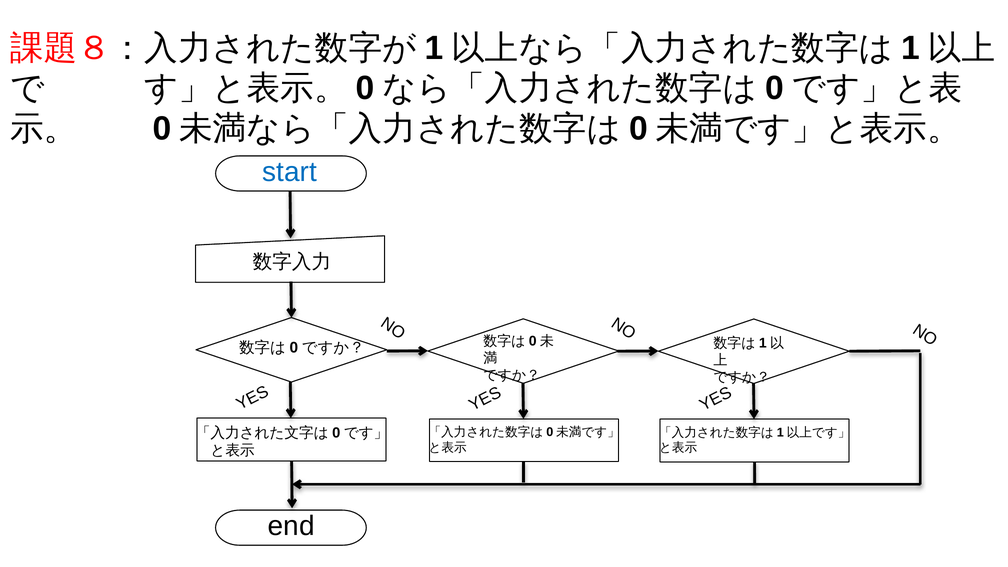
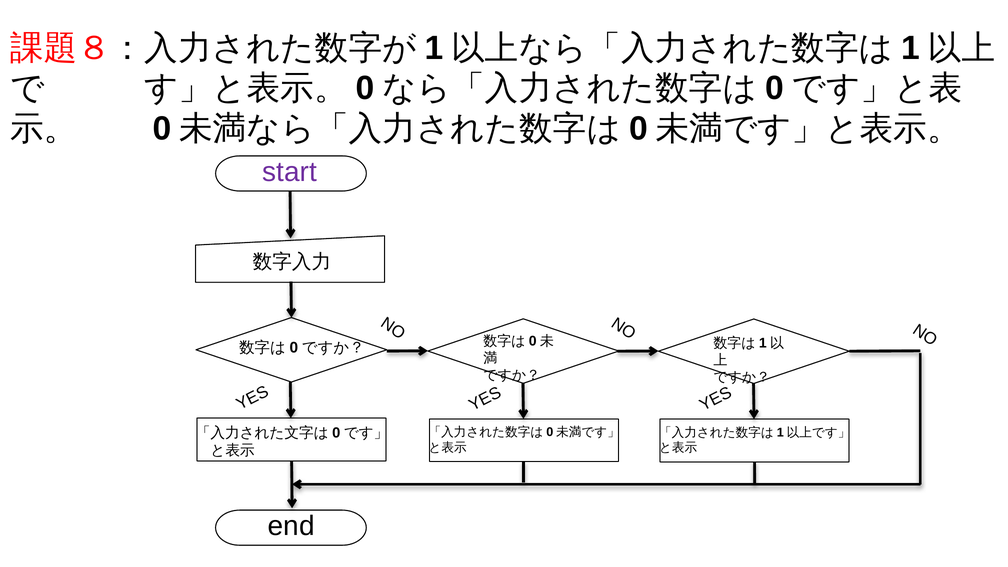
start colour: blue -> purple
